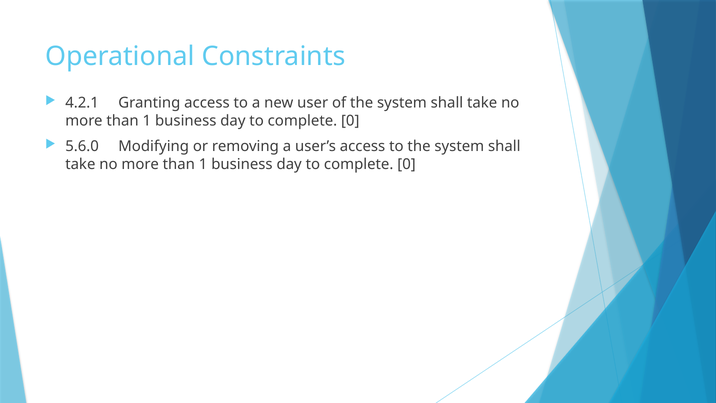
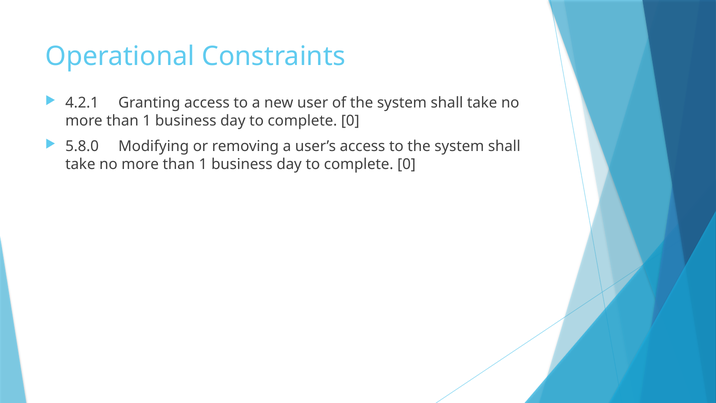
5.6.0: 5.6.0 -> 5.8.0
